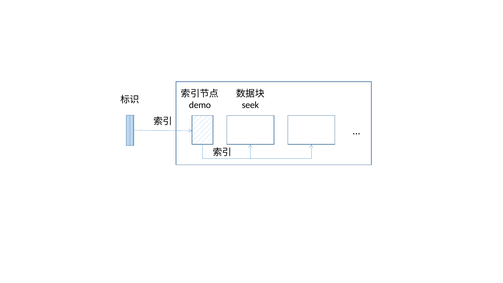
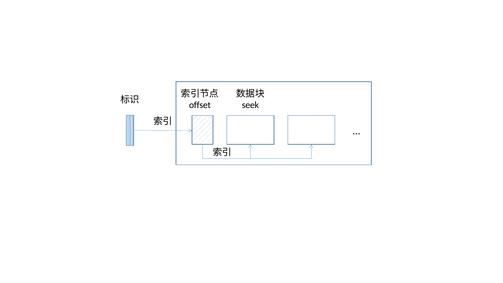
demo: demo -> offset
